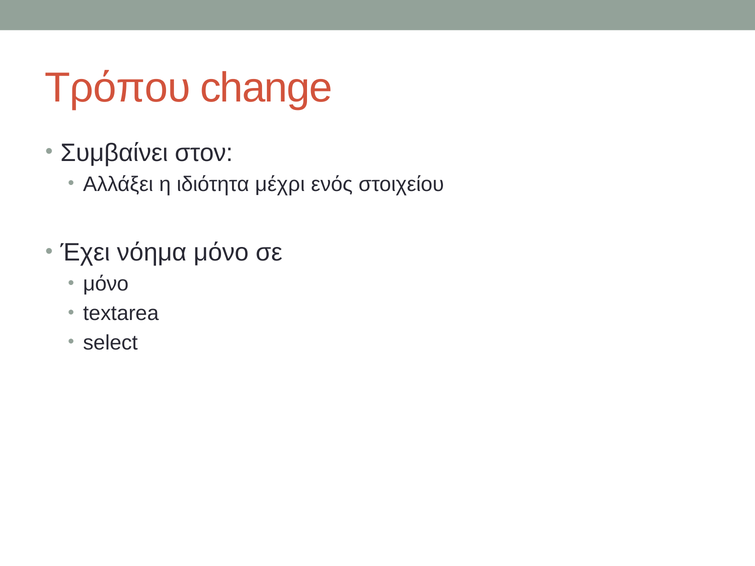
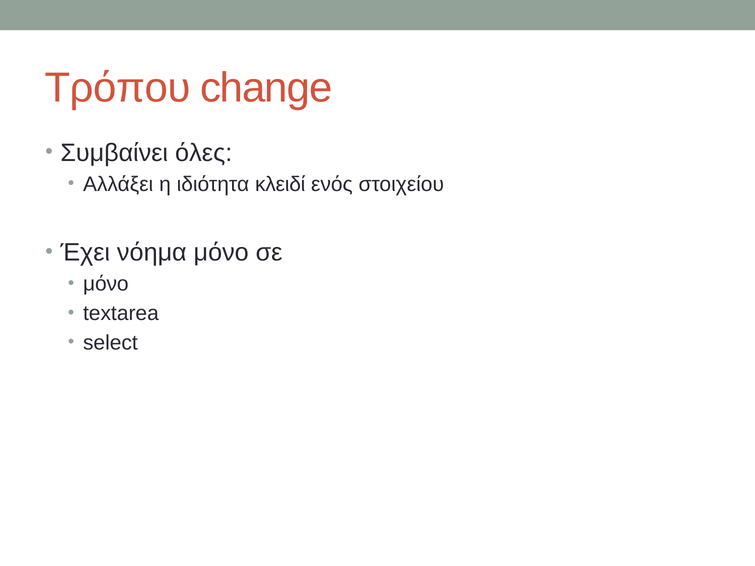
στον: στον -> όλες
μέχρι: μέχρι -> κλειδί
